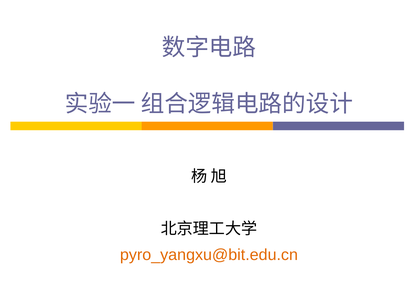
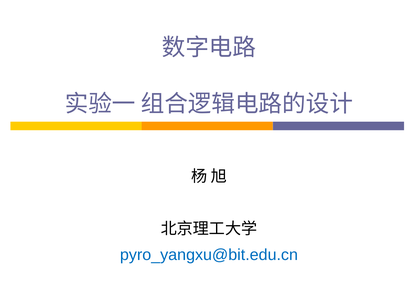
pyro_yangxu@bit.edu.cn colour: orange -> blue
